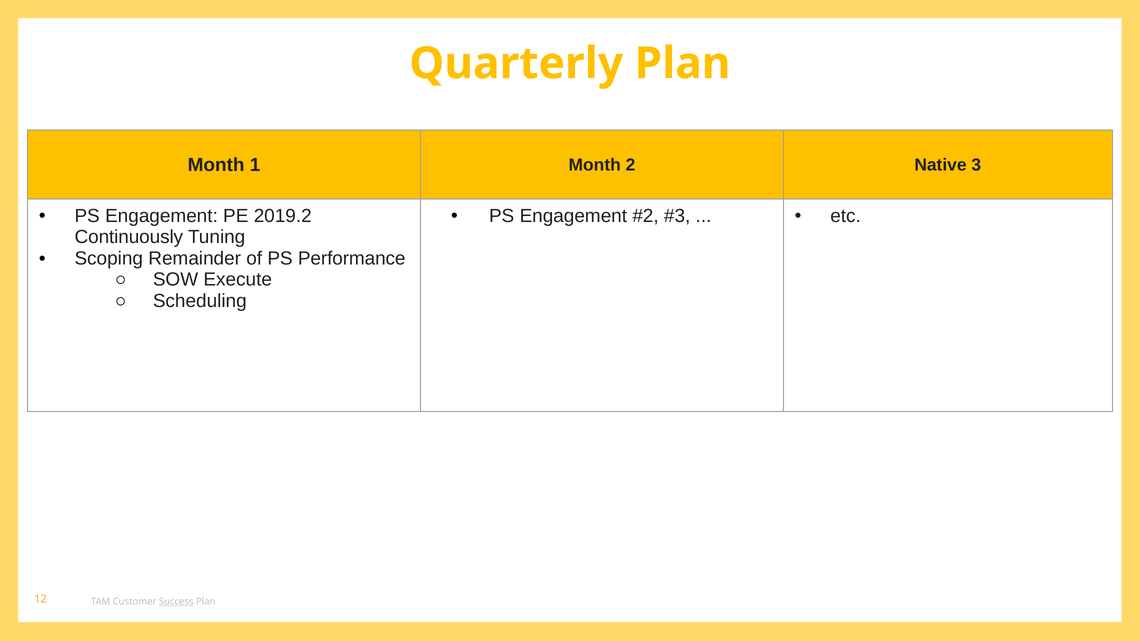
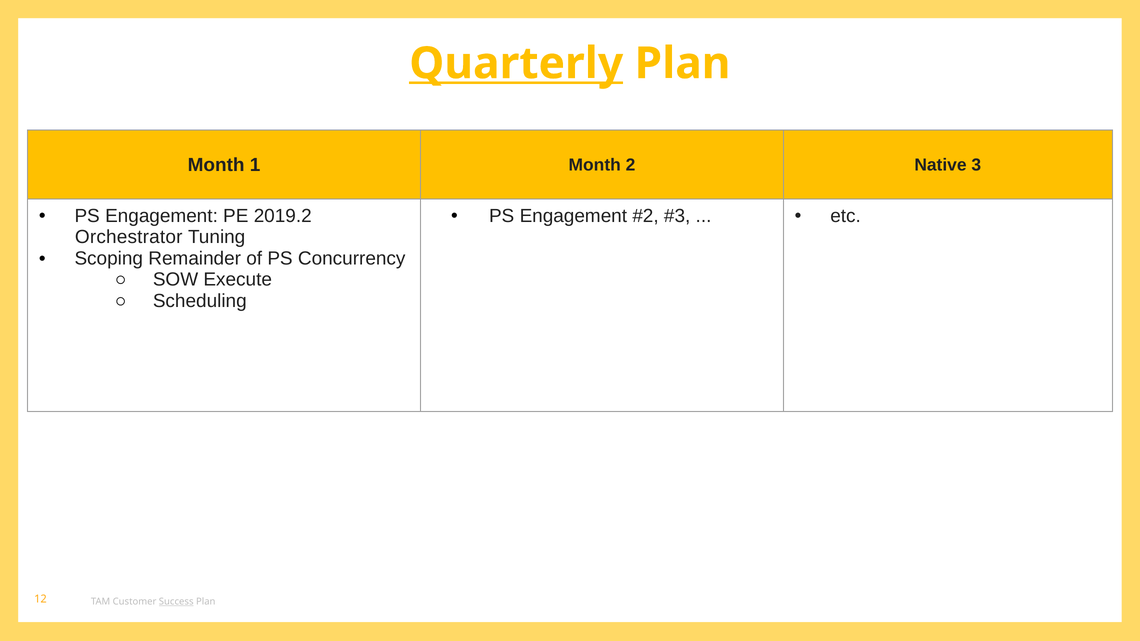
Quarterly underline: none -> present
Continuously: Continuously -> Orchestrator
Performance: Performance -> Concurrency
